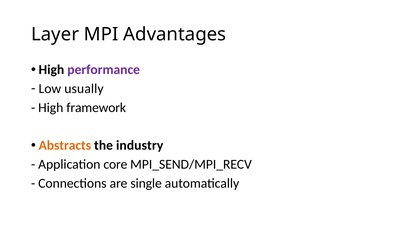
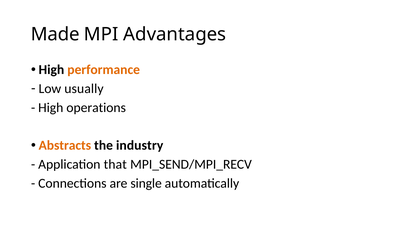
Layer: Layer -> Made
performance colour: purple -> orange
framework: framework -> operations
core: core -> that
